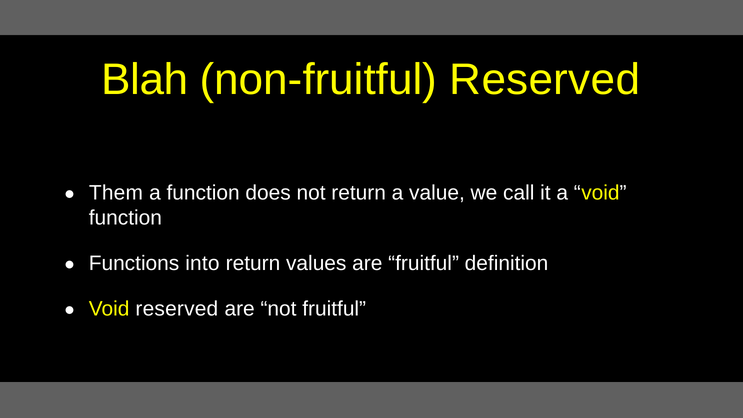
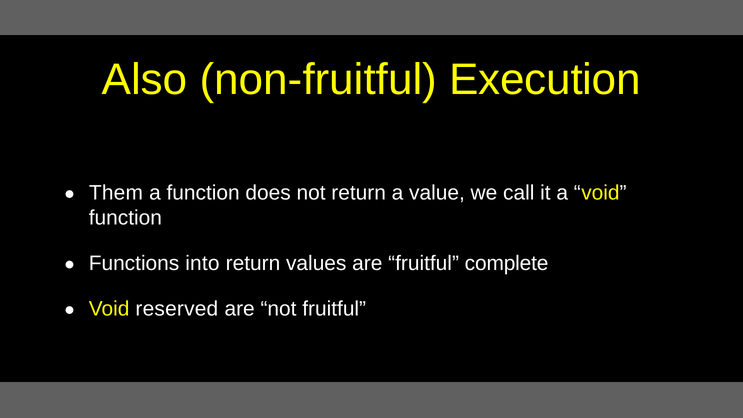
Blah: Blah -> Also
non-fruitful Reserved: Reserved -> Execution
definition: definition -> complete
